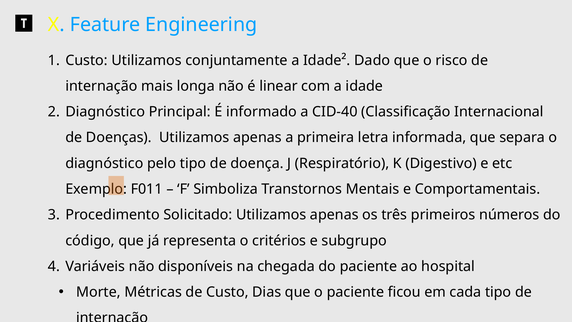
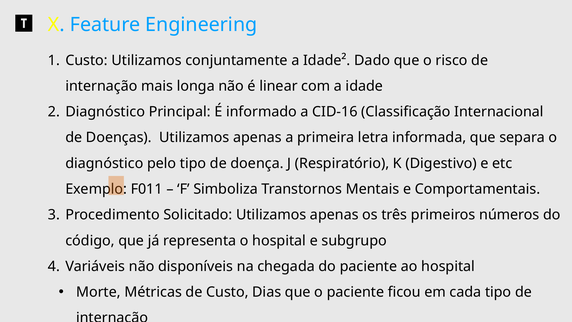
CID-40: CID-40 -> CID-16
o critérios: critérios -> hospital
